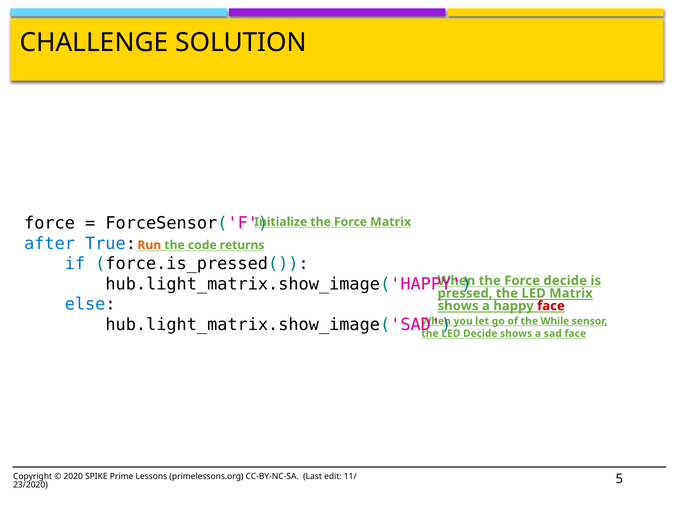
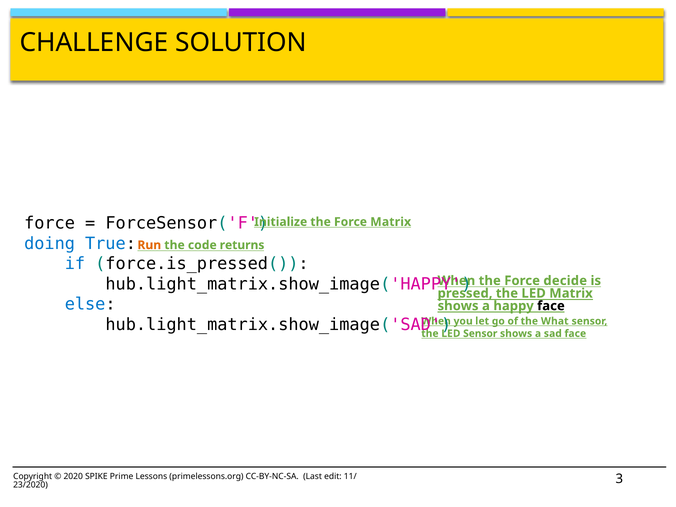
after: after -> doing
face at (551, 306) colour: red -> black
While: While -> What
LED Decide: Decide -> Sensor
5: 5 -> 3
